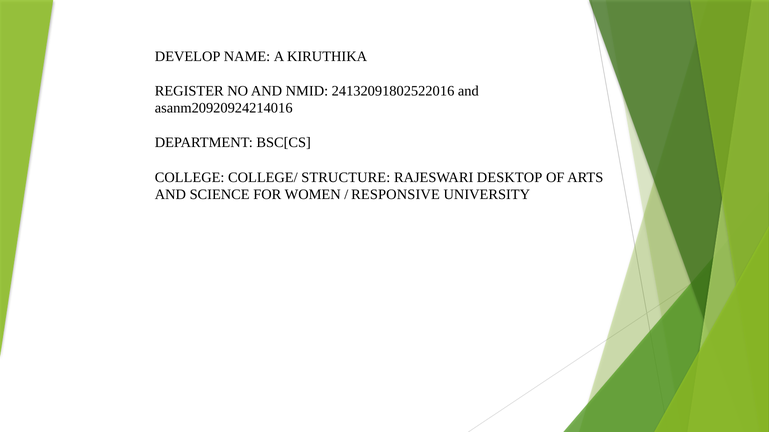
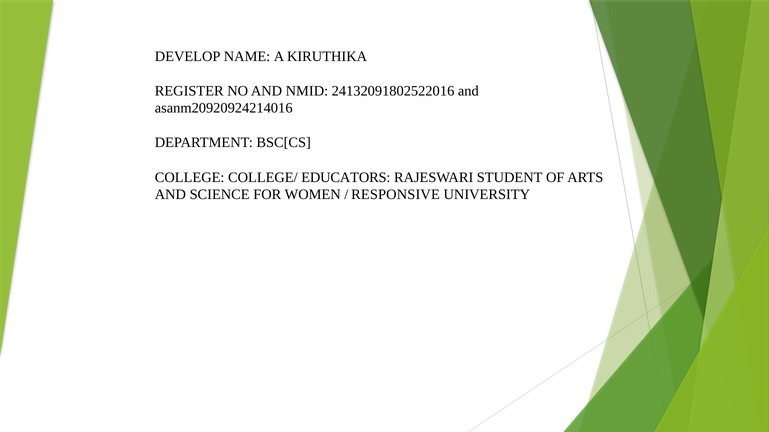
STRUCTURE: STRUCTURE -> EDUCATORS
DESKTOP: DESKTOP -> STUDENT
